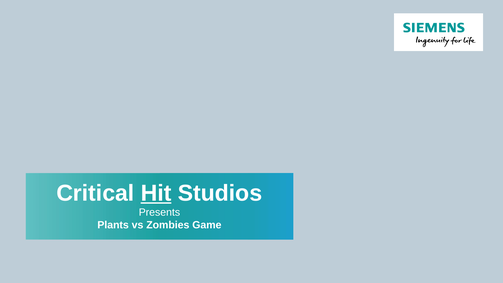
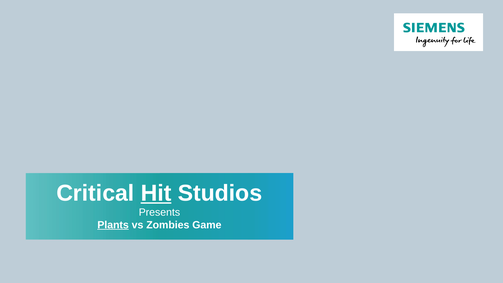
Plants underline: none -> present
